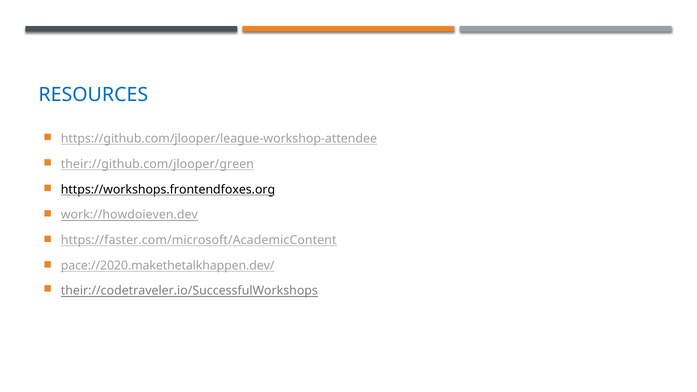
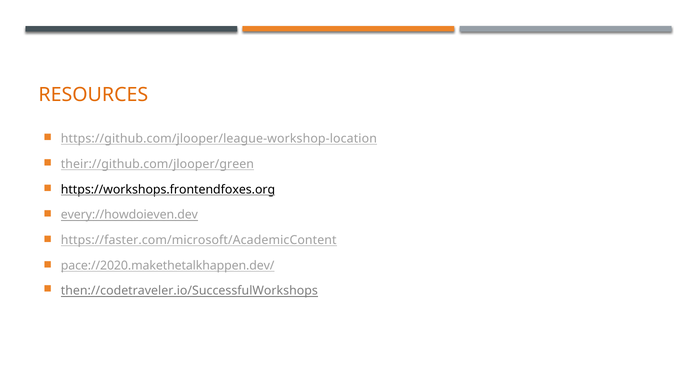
RESOURCES colour: blue -> orange
https://github.com/jlooper/league-workshop-attendee: https://github.com/jlooper/league-workshop-attendee -> https://github.com/jlooper/league-workshop-location
work://howdoieven.dev: work://howdoieven.dev -> every://howdoieven.dev
their://codetraveler.io/SuccessfulWorkshops: their://codetraveler.io/SuccessfulWorkshops -> then://codetraveler.io/SuccessfulWorkshops
